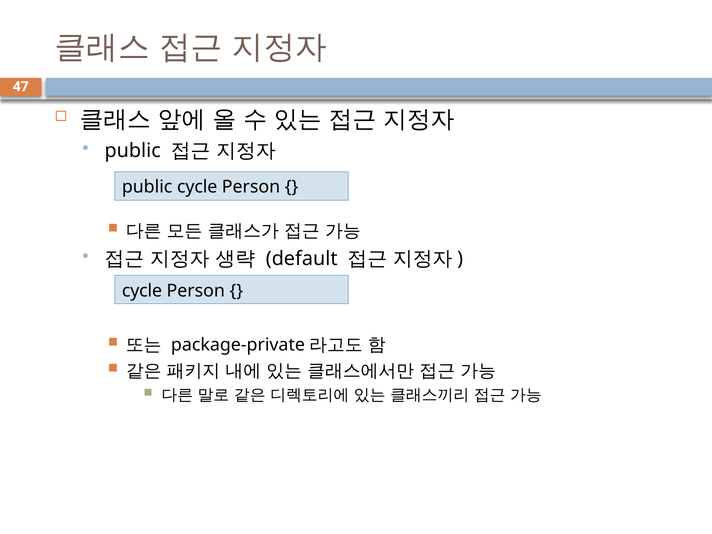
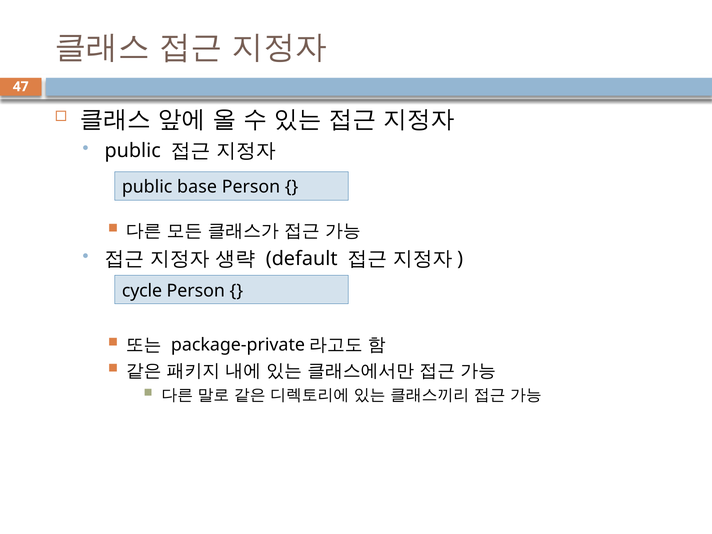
public cycle: cycle -> base
